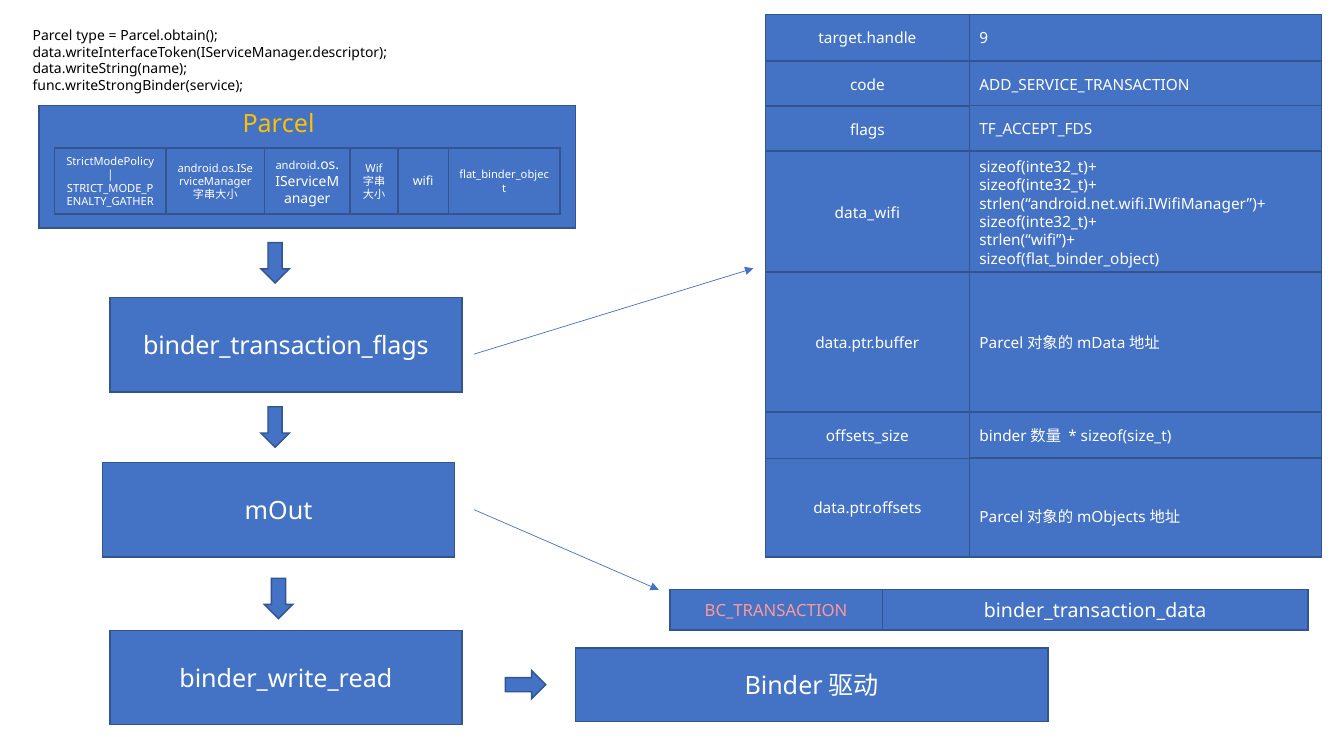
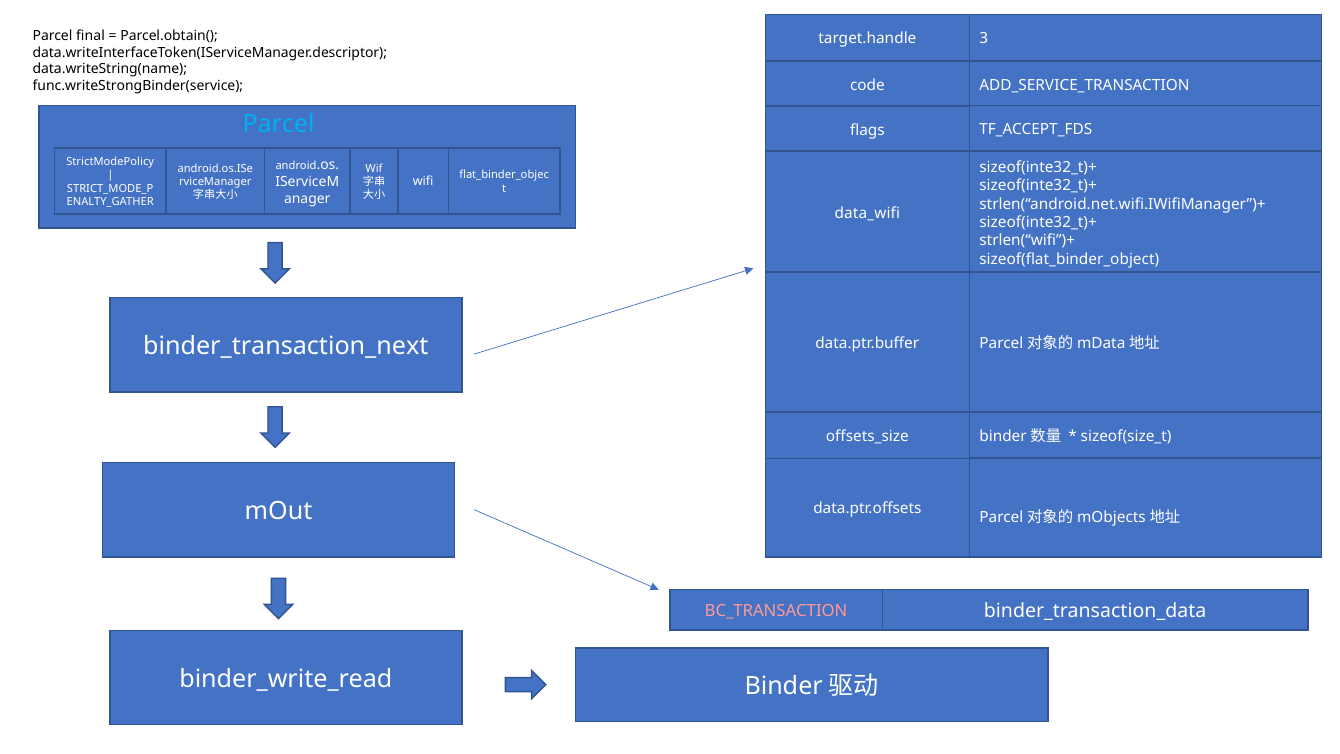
type: type -> final
9: 9 -> 3
Parcel at (279, 124) colour: yellow -> light blue
binder_transaction_flags: binder_transaction_flags -> binder_transaction_next
